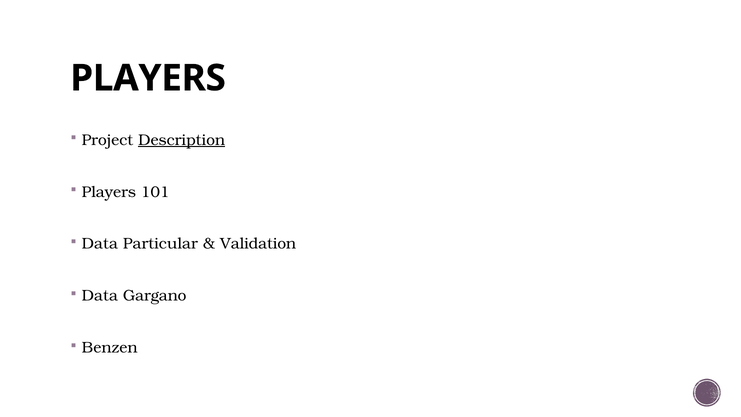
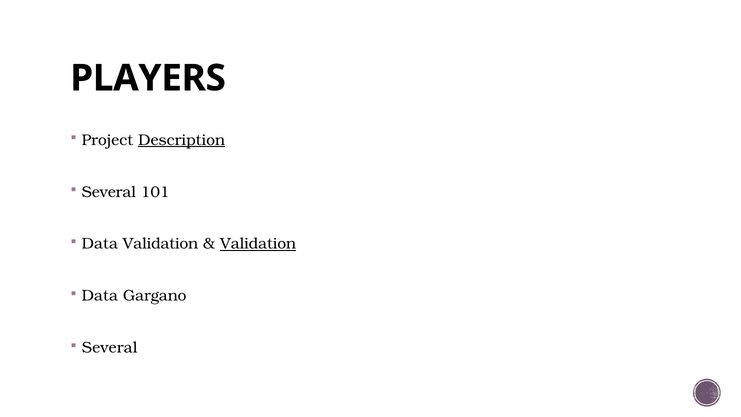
Players at (109, 192): Players -> Several
Data Particular: Particular -> Validation
Validation at (258, 244) underline: none -> present
Benzen at (110, 348): Benzen -> Several
